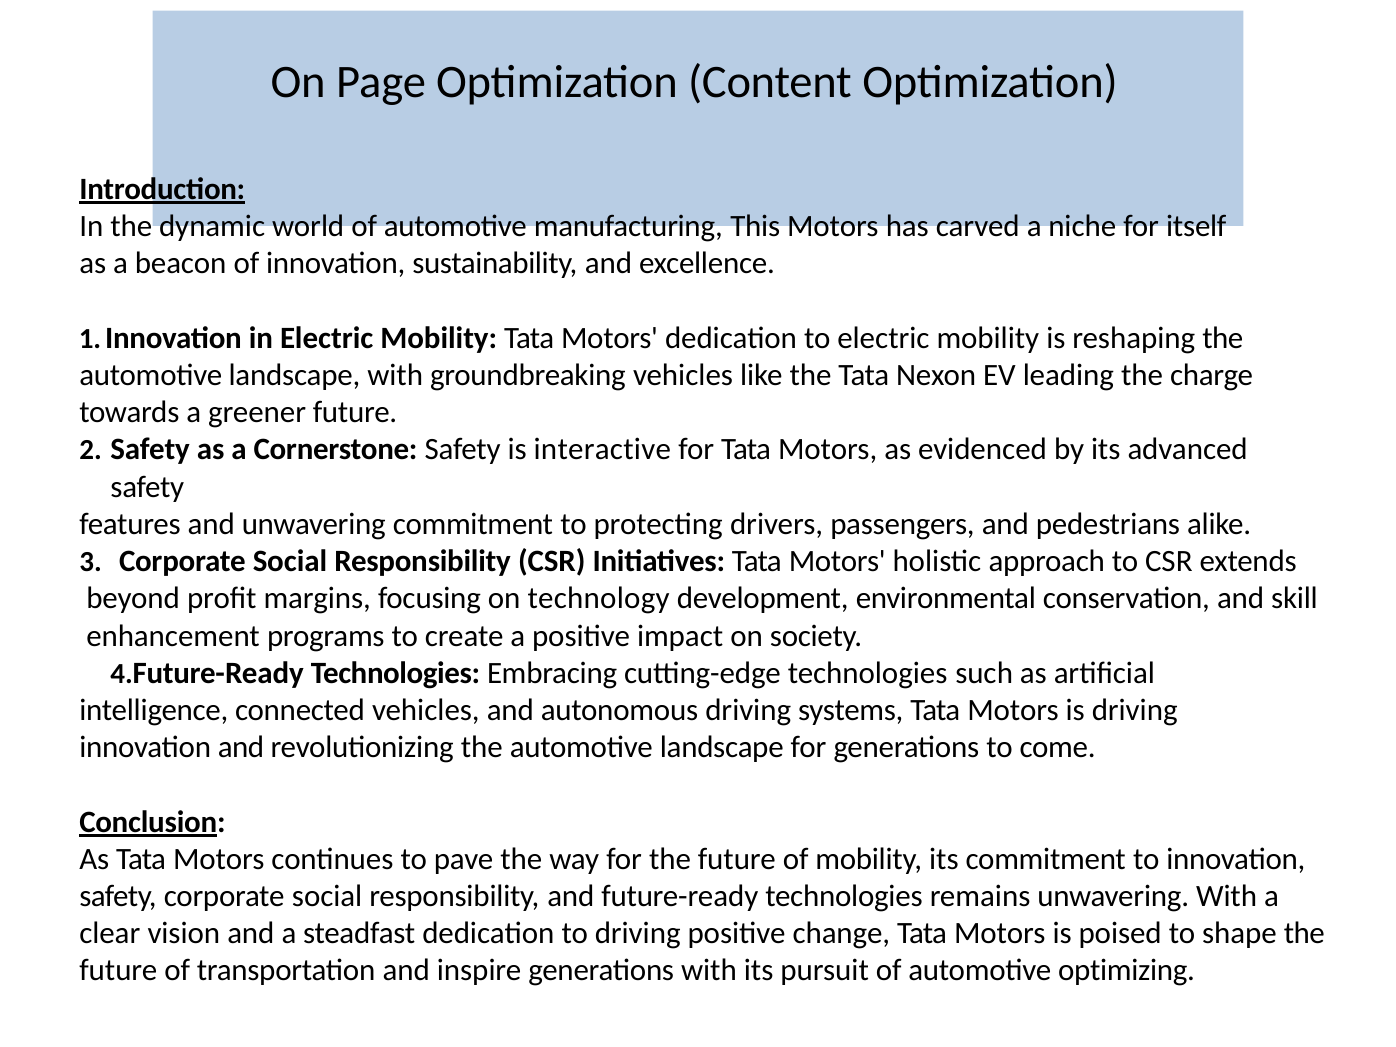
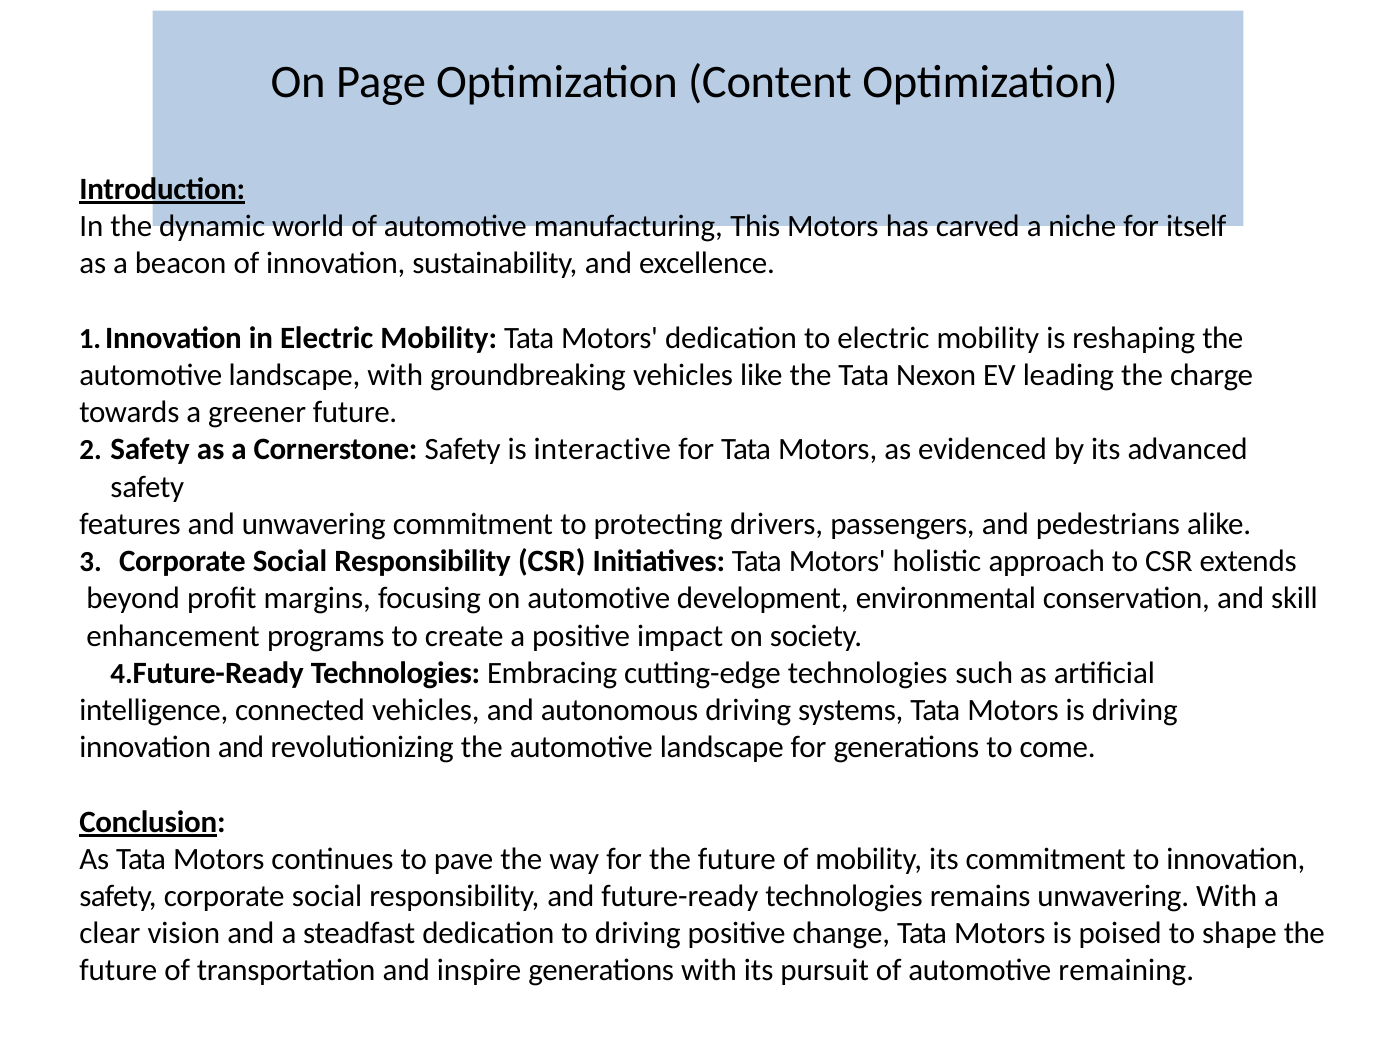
on technology: technology -> automotive
optimizing: optimizing -> remaining
